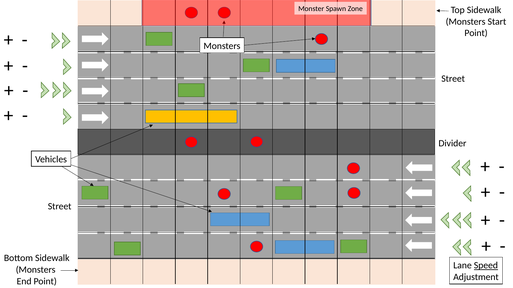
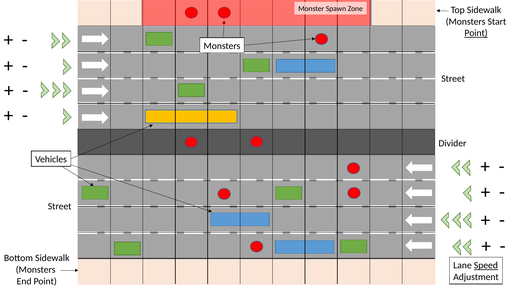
Point at (476, 33) underline: none -> present
